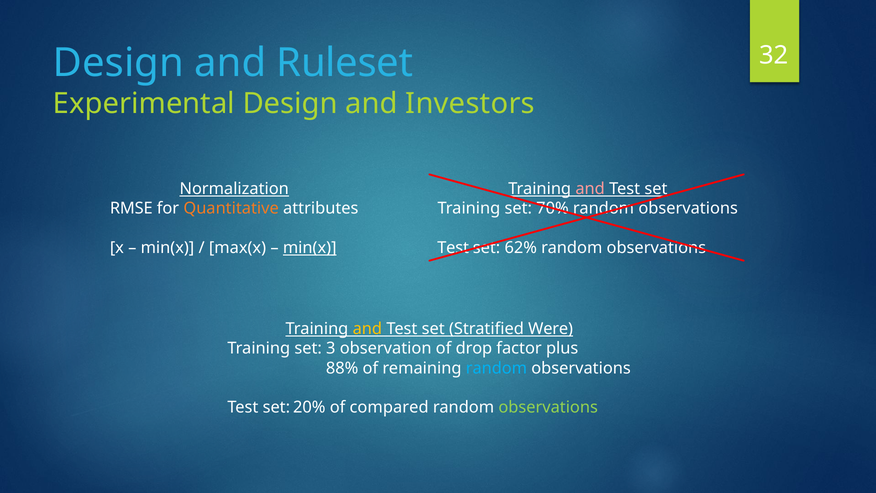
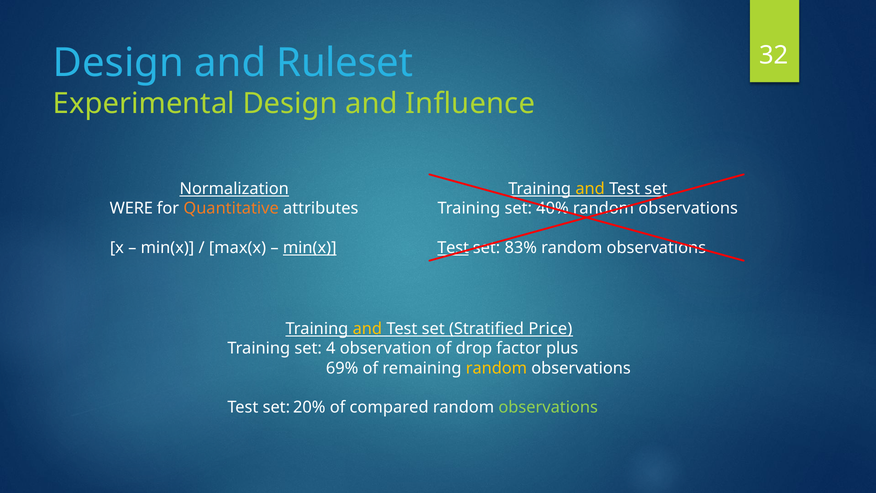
Investors: Investors -> Influence
and at (590, 189) colour: pink -> yellow
RMSE: RMSE -> WERE
70%: 70% -> 40%
Test at (453, 248) underline: none -> present
62%: 62% -> 83%
Were: Were -> Price
3: 3 -> 4
88%: 88% -> 69%
random at (496, 368) colour: light blue -> yellow
